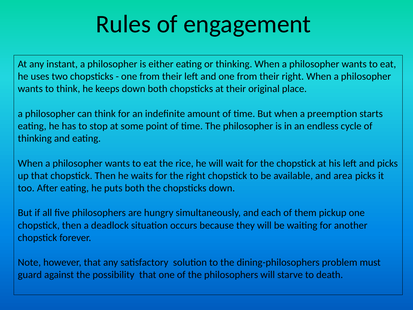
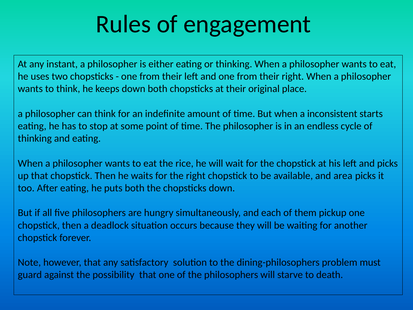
preemption: preemption -> inconsistent
